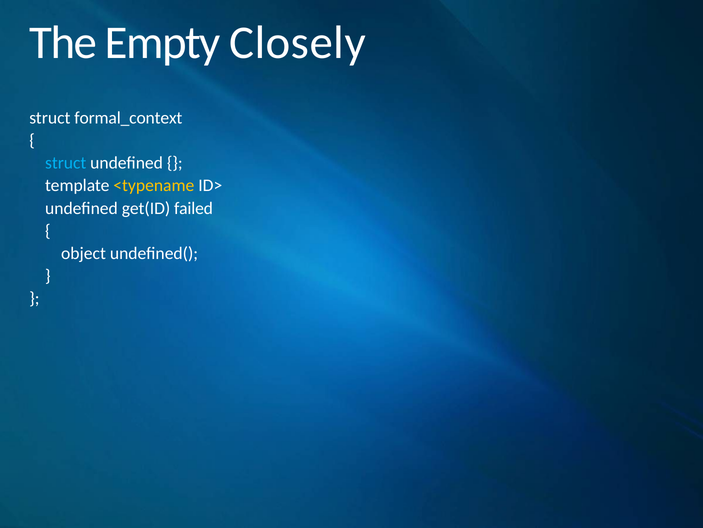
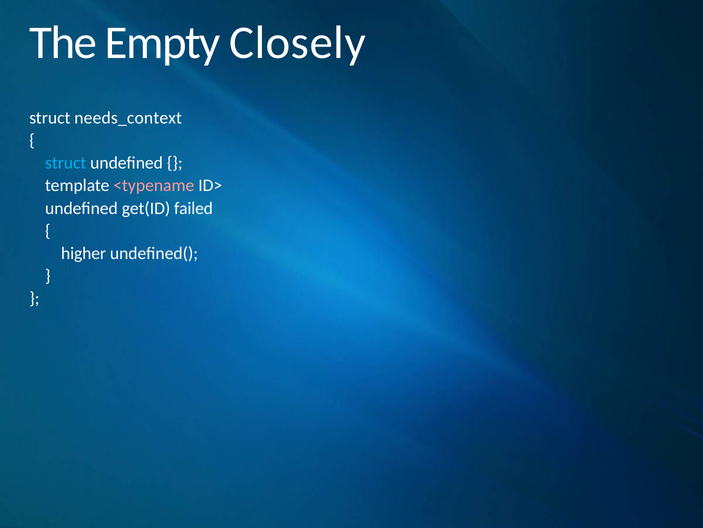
formal_context: formal_context -> needs_context
<typename colour: yellow -> pink
object: object -> higher
